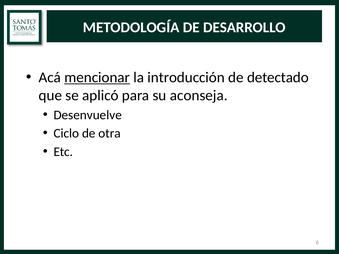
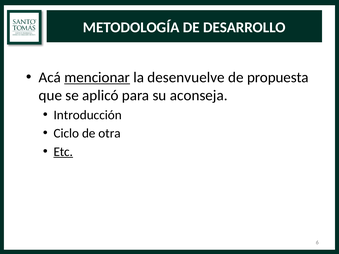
introducción: introducción -> desenvuelve
detectado: detectado -> propuesta
Desenvuelve: Desenvuelve -> Introducción
Etc underline: none -> present
